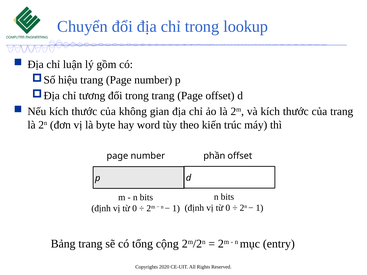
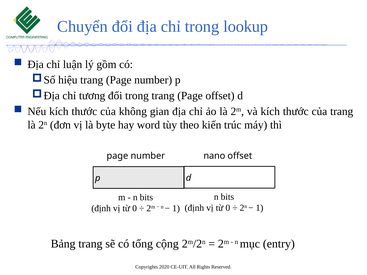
phần: phần -> nano
